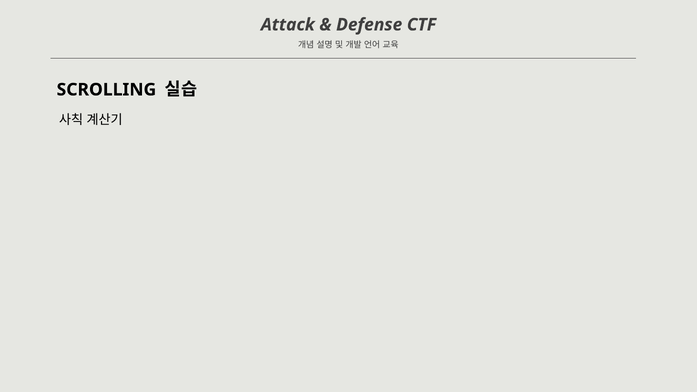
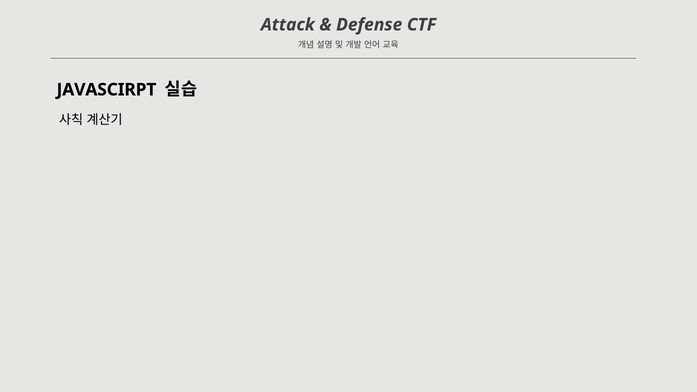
SCROLLING: SCROLLING -> JAVASCIRPT
